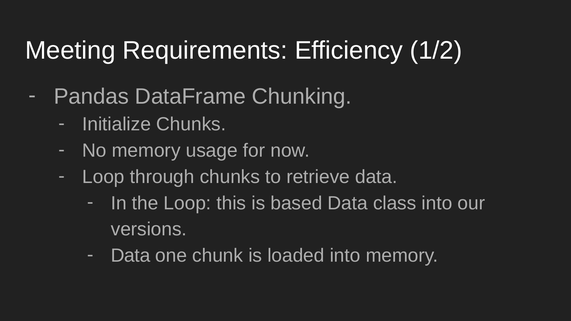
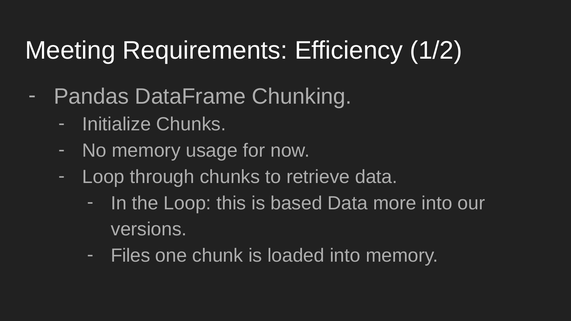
class: class -> more
Data at (130, 256): Data -> Files
